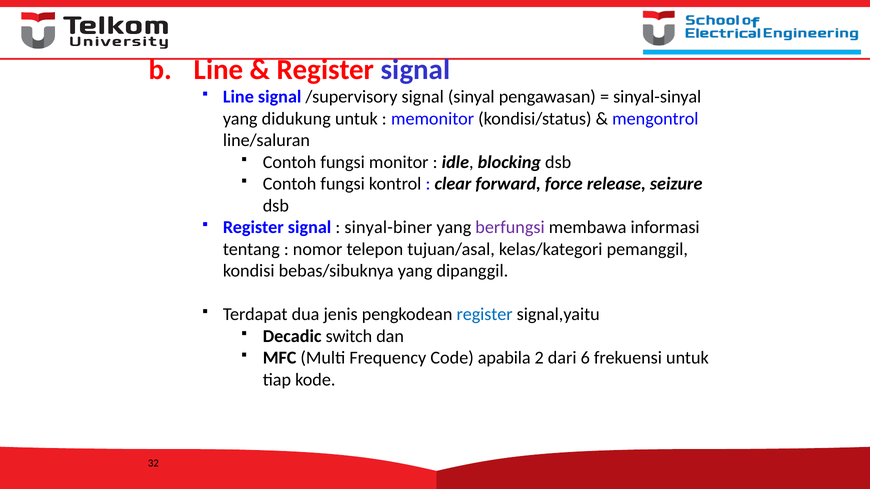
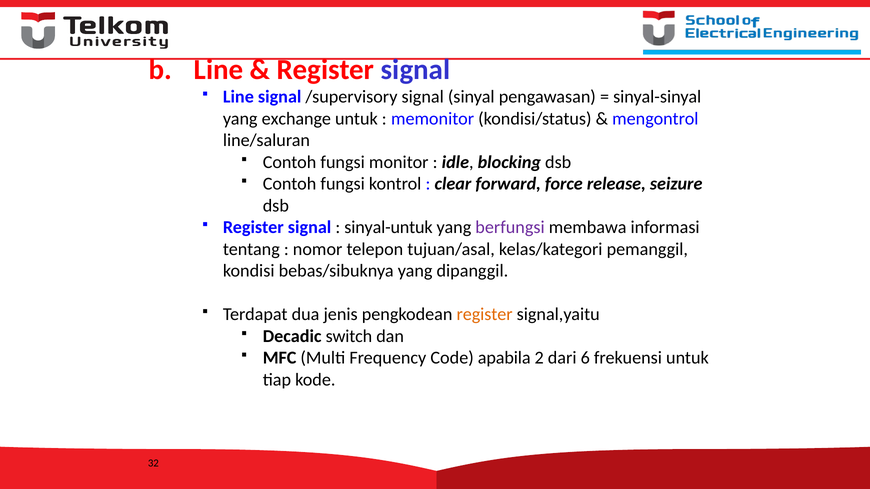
didukung: didukung -> exchange
sinyal-biner: sinyal-biner -> sinyal-untuk
register at (485, 315) colour: blue -> orange
